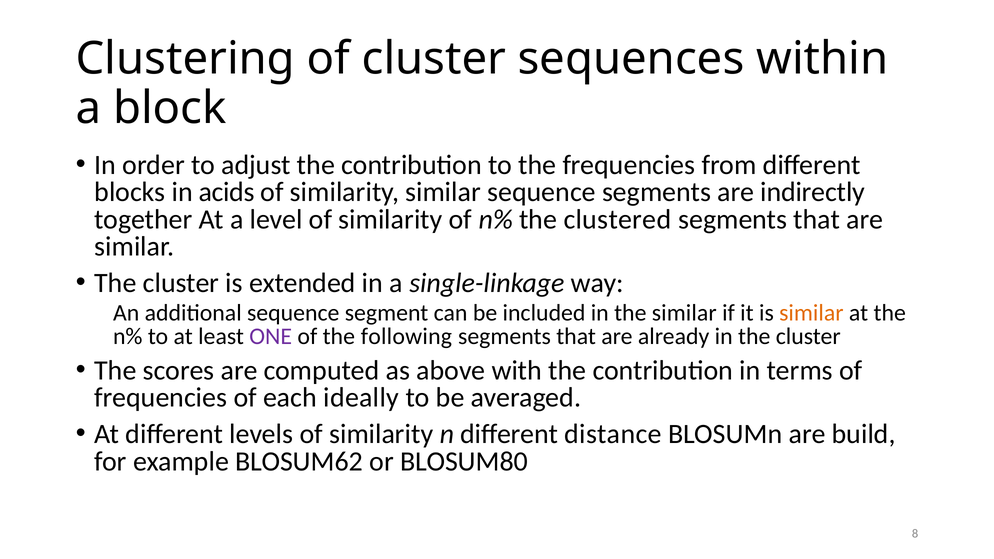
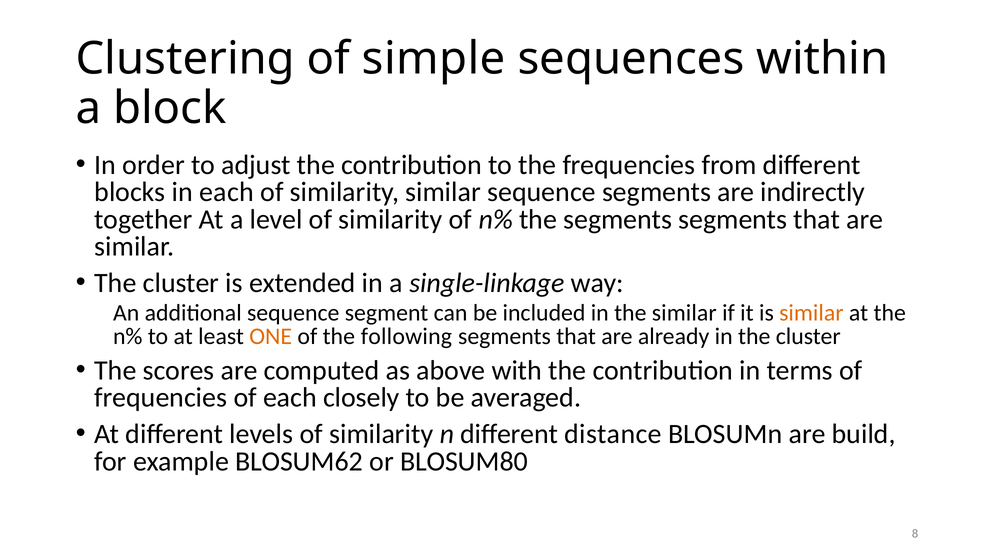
of cluster: cluster -> simple
in acids: acids -> each
the clustered: clustered -> segments
ONE colour: purple -> orange
ideally: ideally -> closely
